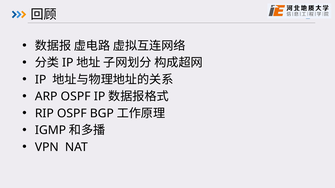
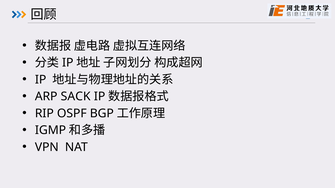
ARP OSPF: OSPF -> SACK
